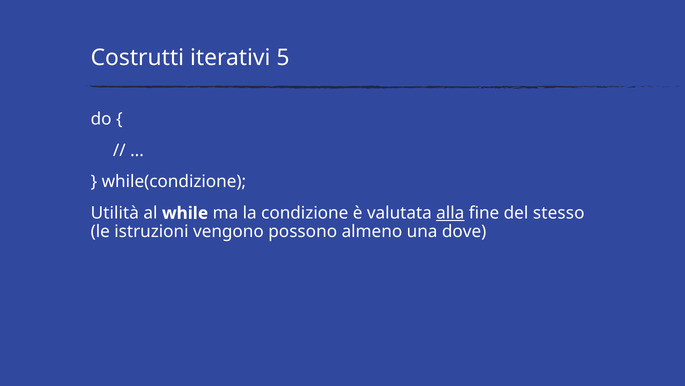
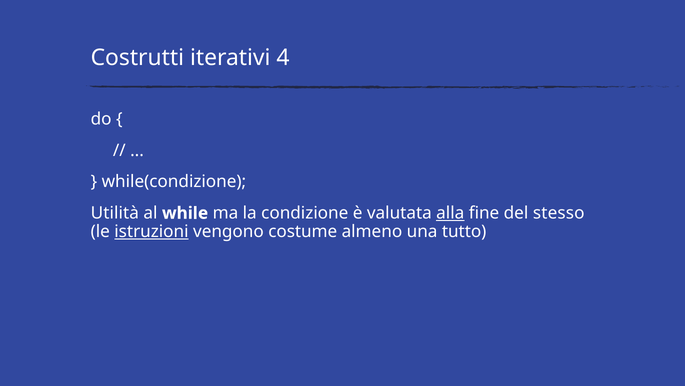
5: 5 -> 4
istruzioni underline: none -> present
possono: possono -> costume
dove: dove -> tutto
